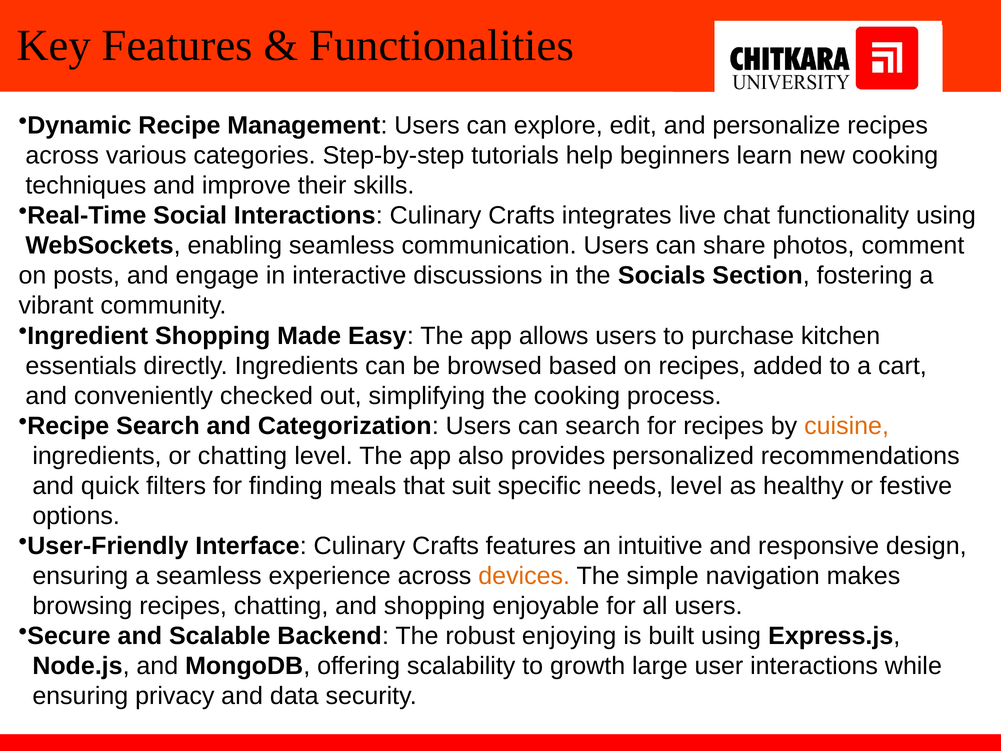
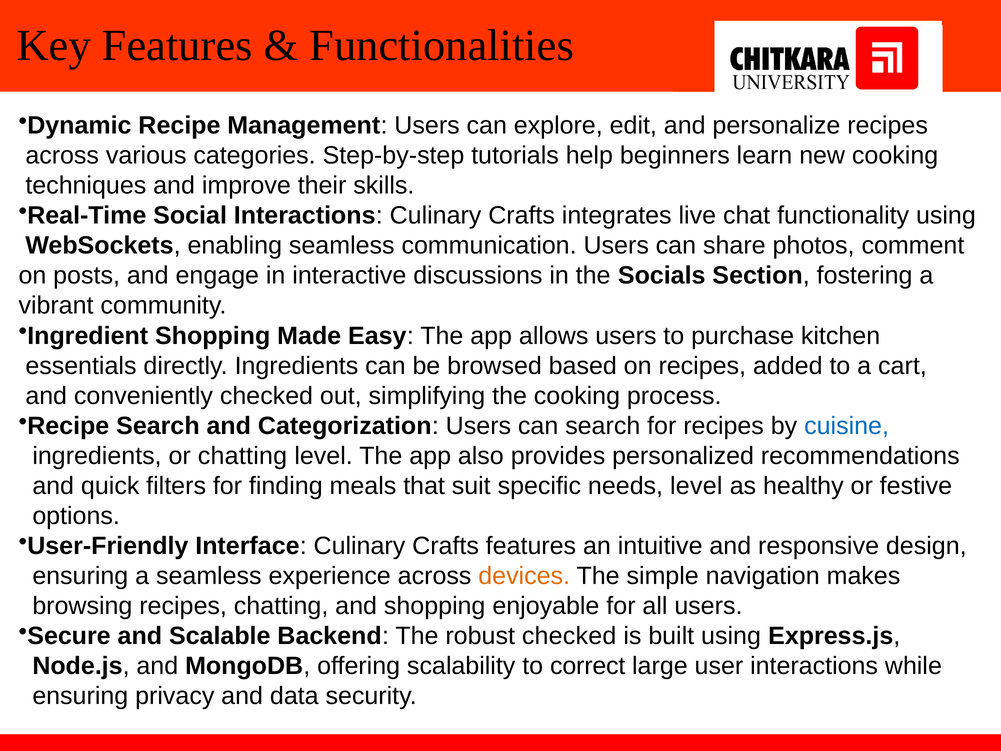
cuisine colour: orange -> blue
robust enjoying: enjoying -> checked
growth: growth -> correct
